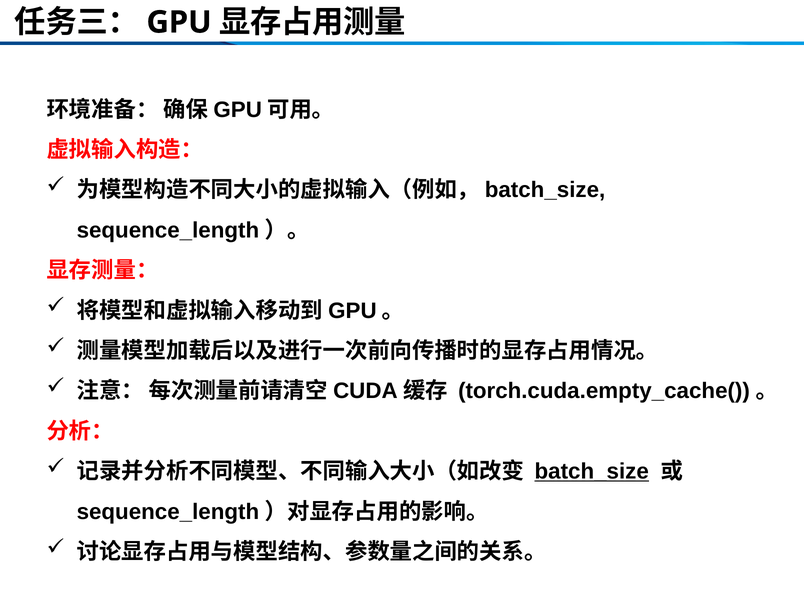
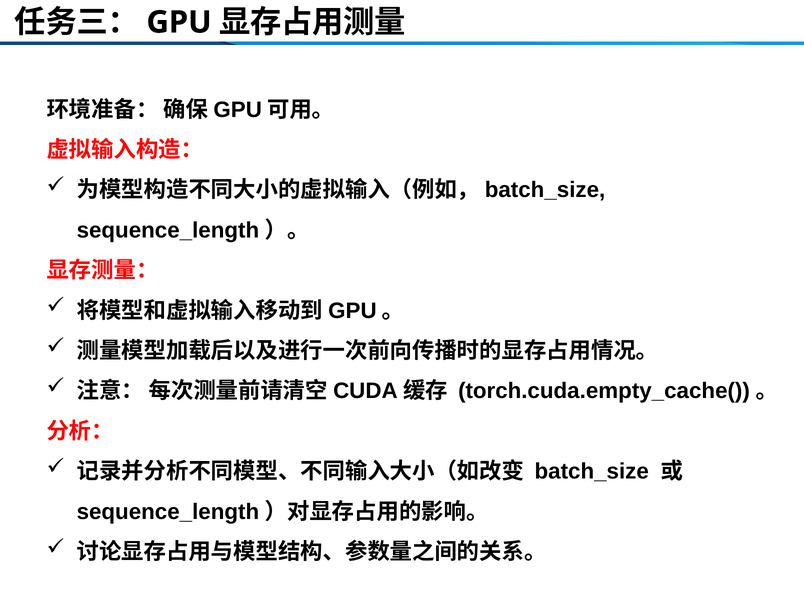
batch_size underline: present -> none
